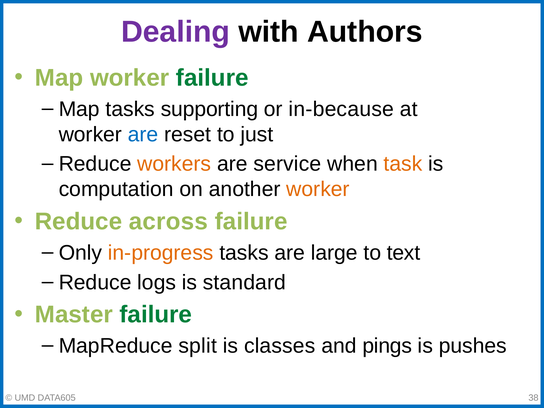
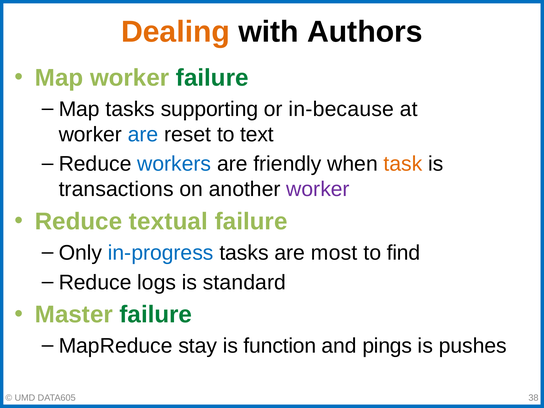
Dealing colour: purple -> orange
just: just -> text
workers colour: orange -> blue
service: service -> friendly
computation: computation -> transactions
worker at (318, 189) colour: orange -> purple
across: across -> textual
in-progress colour: orange -> blue
large: large -> most
text: text -> find
split: split -> stay
classes: classes -> function
